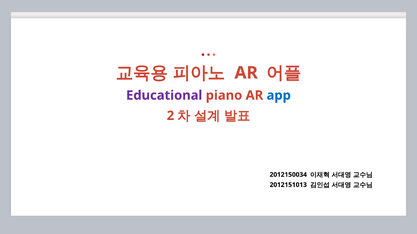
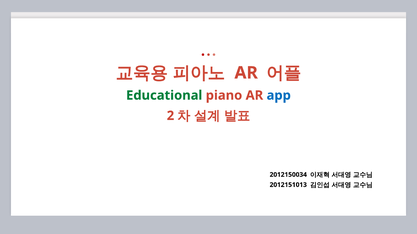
Educational colour: purple -> green
